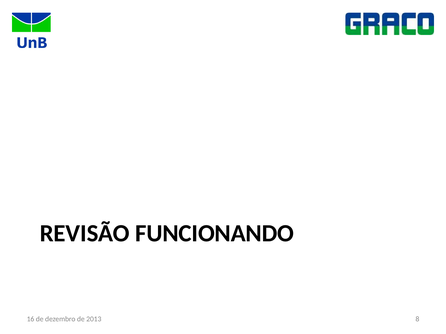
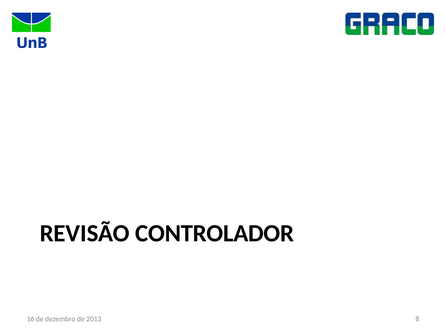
FUNCIONANDO: FUNCIONANDO -> CONTROLADOR
